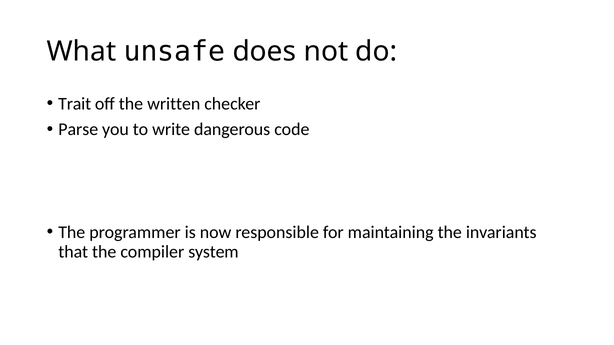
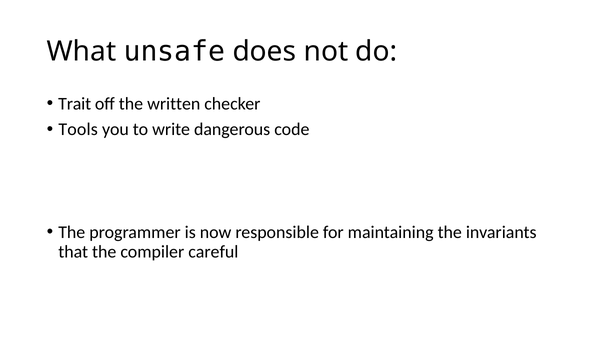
Parse: Parse -> Tools
system: system -> careful
